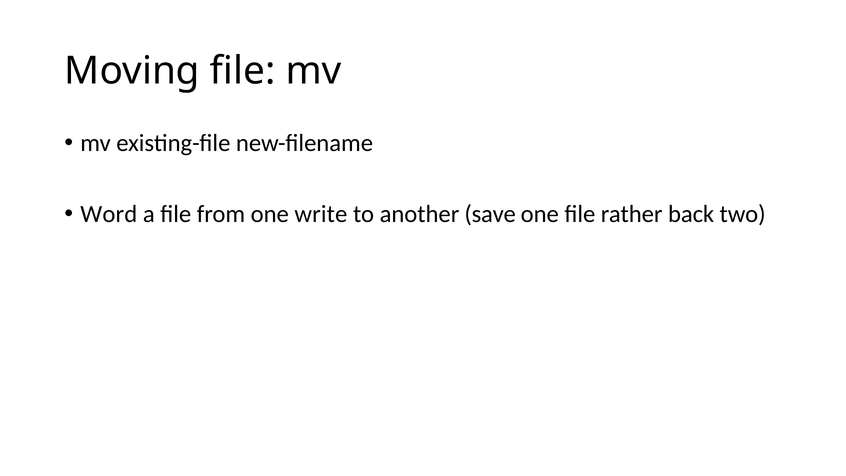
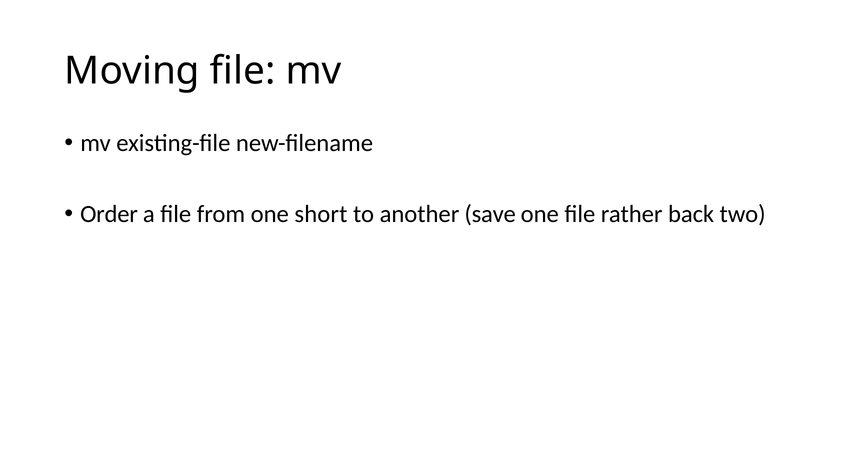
Word: Word -> Order
write: write -> short
